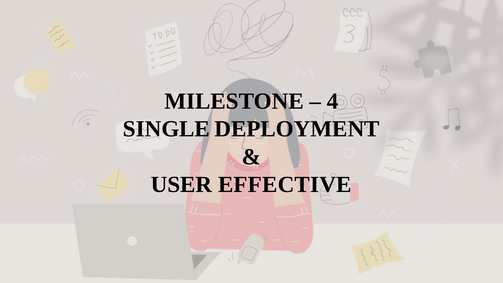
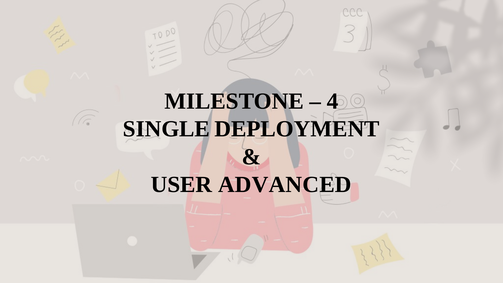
EFFECTIVE: EFFECTIVE -> ADVANCED
